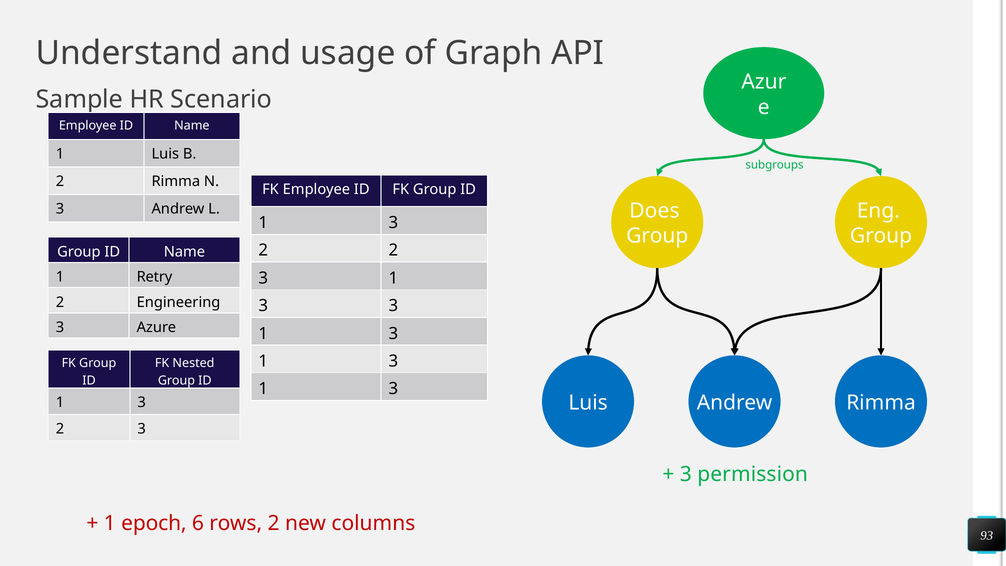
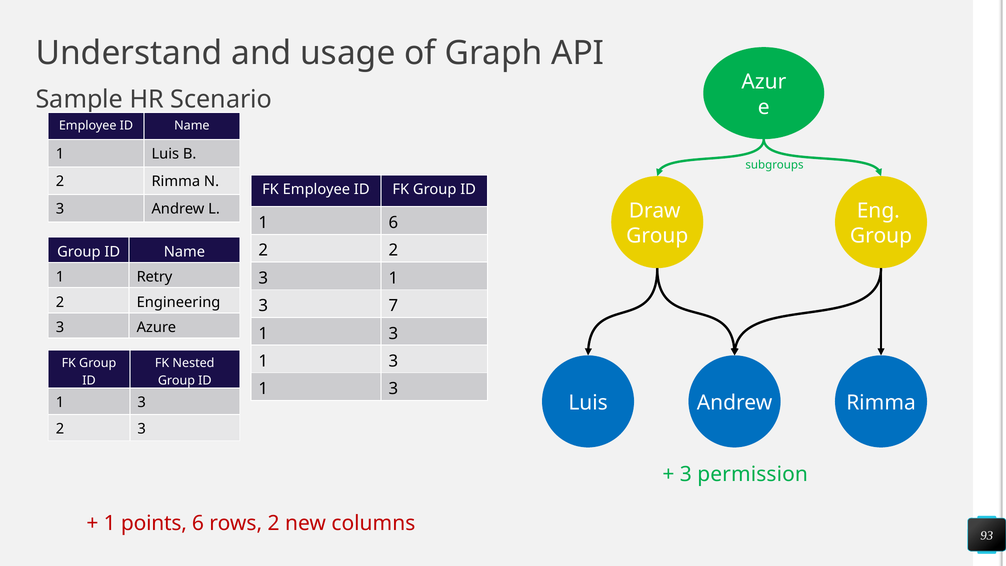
Does: Does -> Draw
3 at (393, 223): 3 -> 6
3 3: 3 -> 7
epoch: epoch -> points
